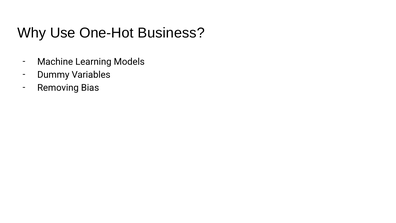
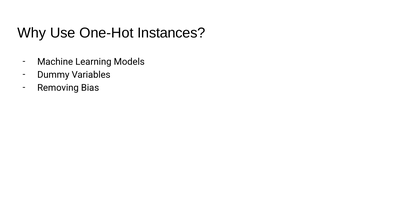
Business: Business -> Instances
